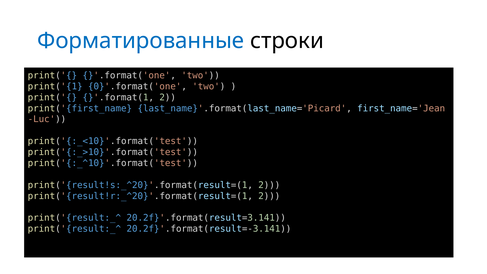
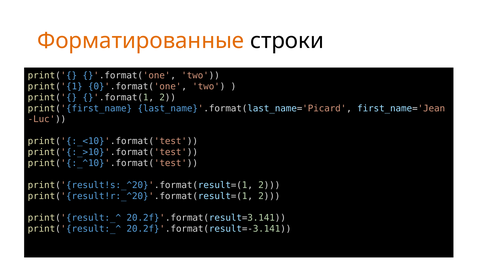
Форматированные colour: blue -> orange
